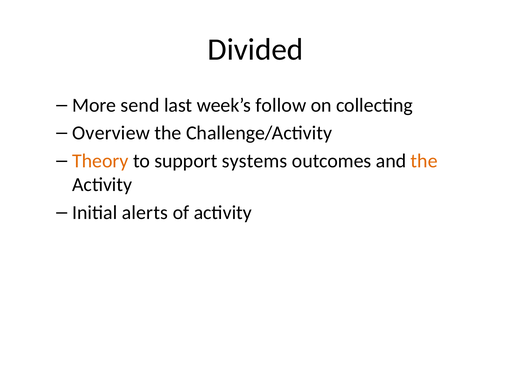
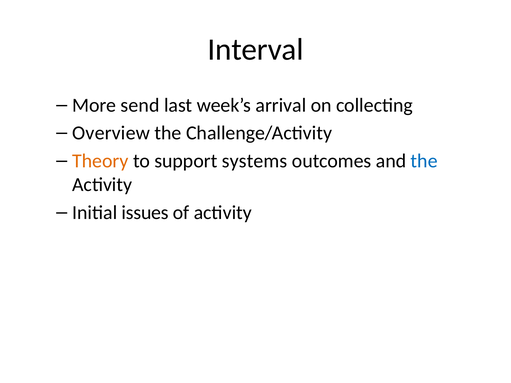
Divided: Divided -> Interval
follow: follow -> arrival
the at (424, 161) colour: orange -> blue
alerts: alerts -> issues
